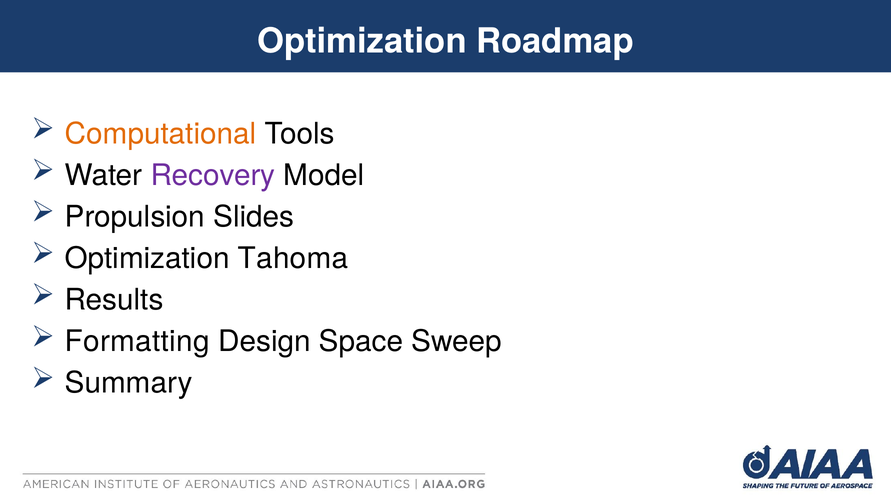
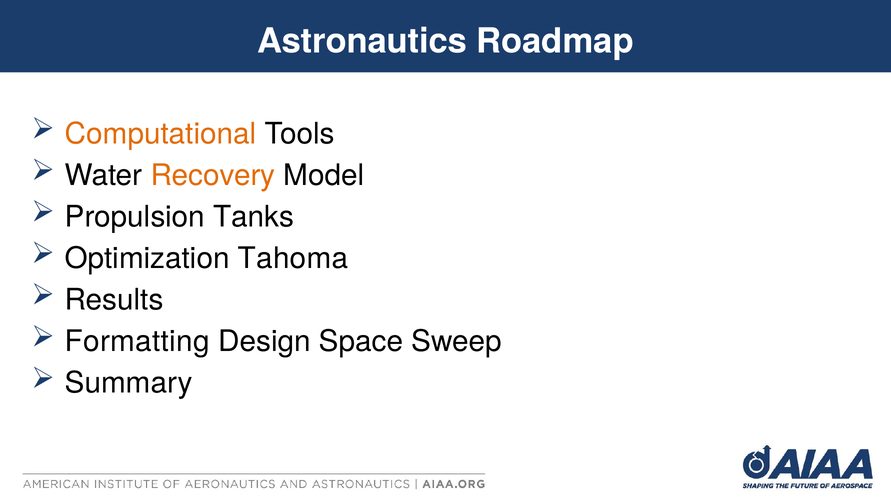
Optimization at (362, 42): Optimization -> Astronautics
Recovery colour: purple -> orange
Slides: Slides -> Tanks
